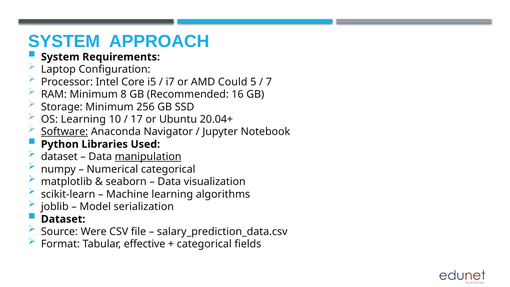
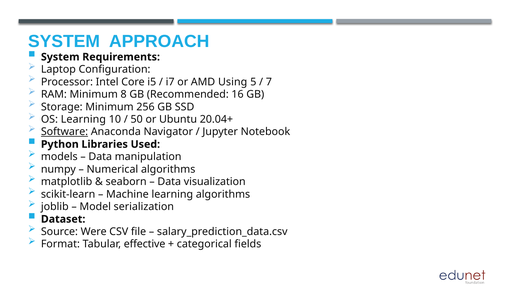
Could: Could -> Using
17: 17 -> 50
dataset at (59, 157): dataset -> models
manipulation underline: present -> none
Numerical categorical: categorical -> algorithms
